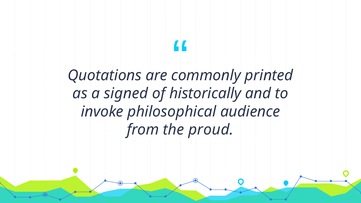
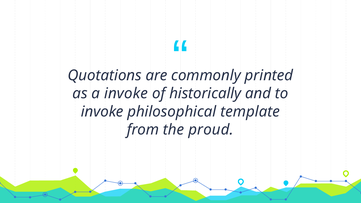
a signed: signed -> invoke
audience: audience -> template
